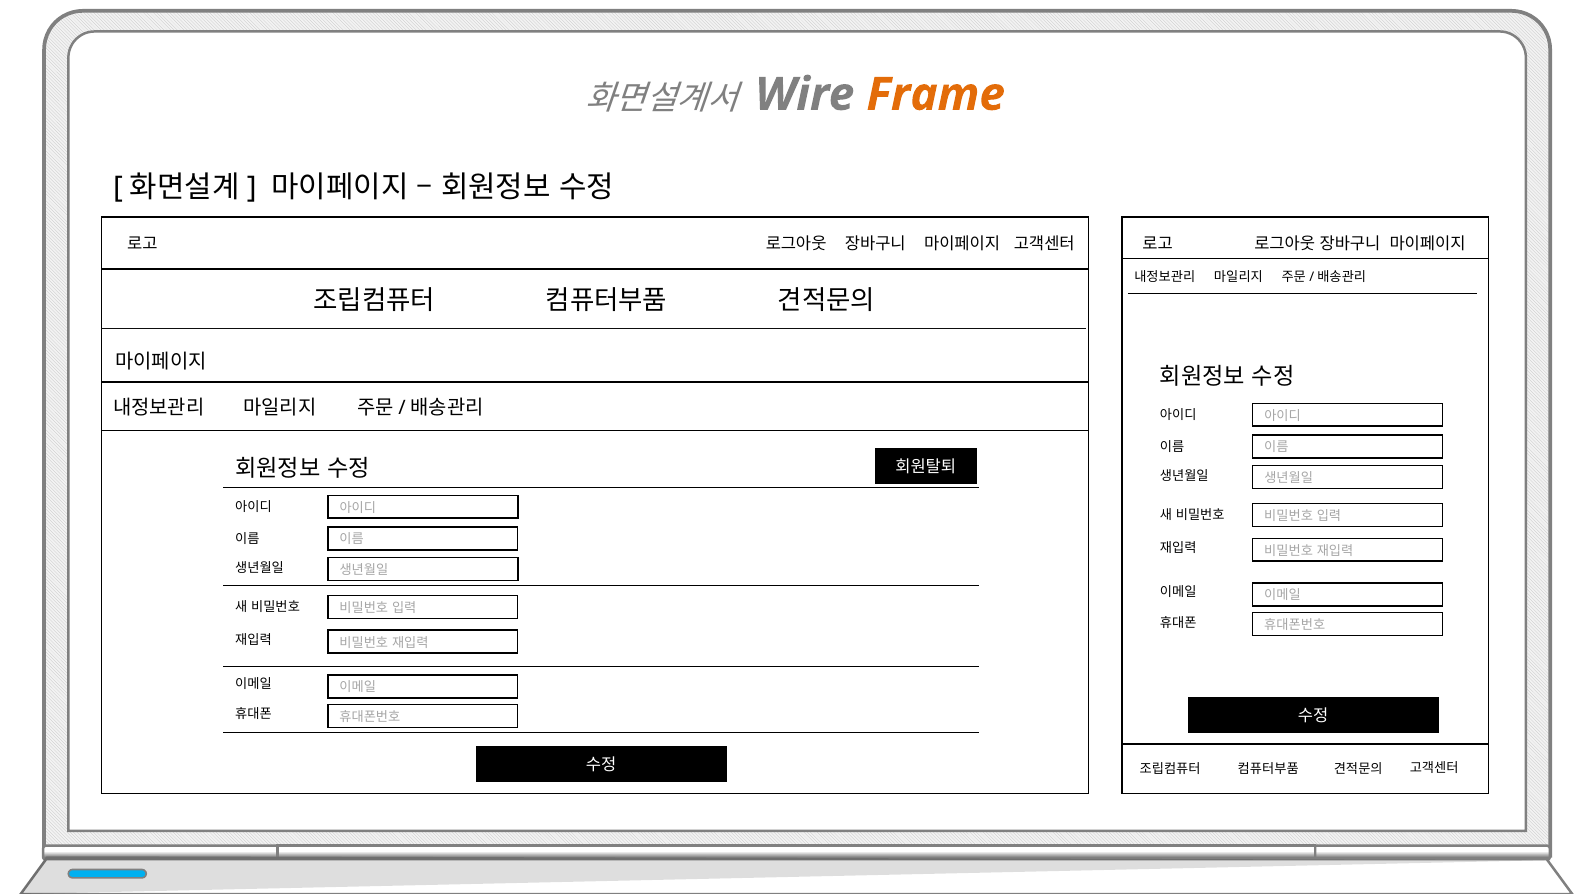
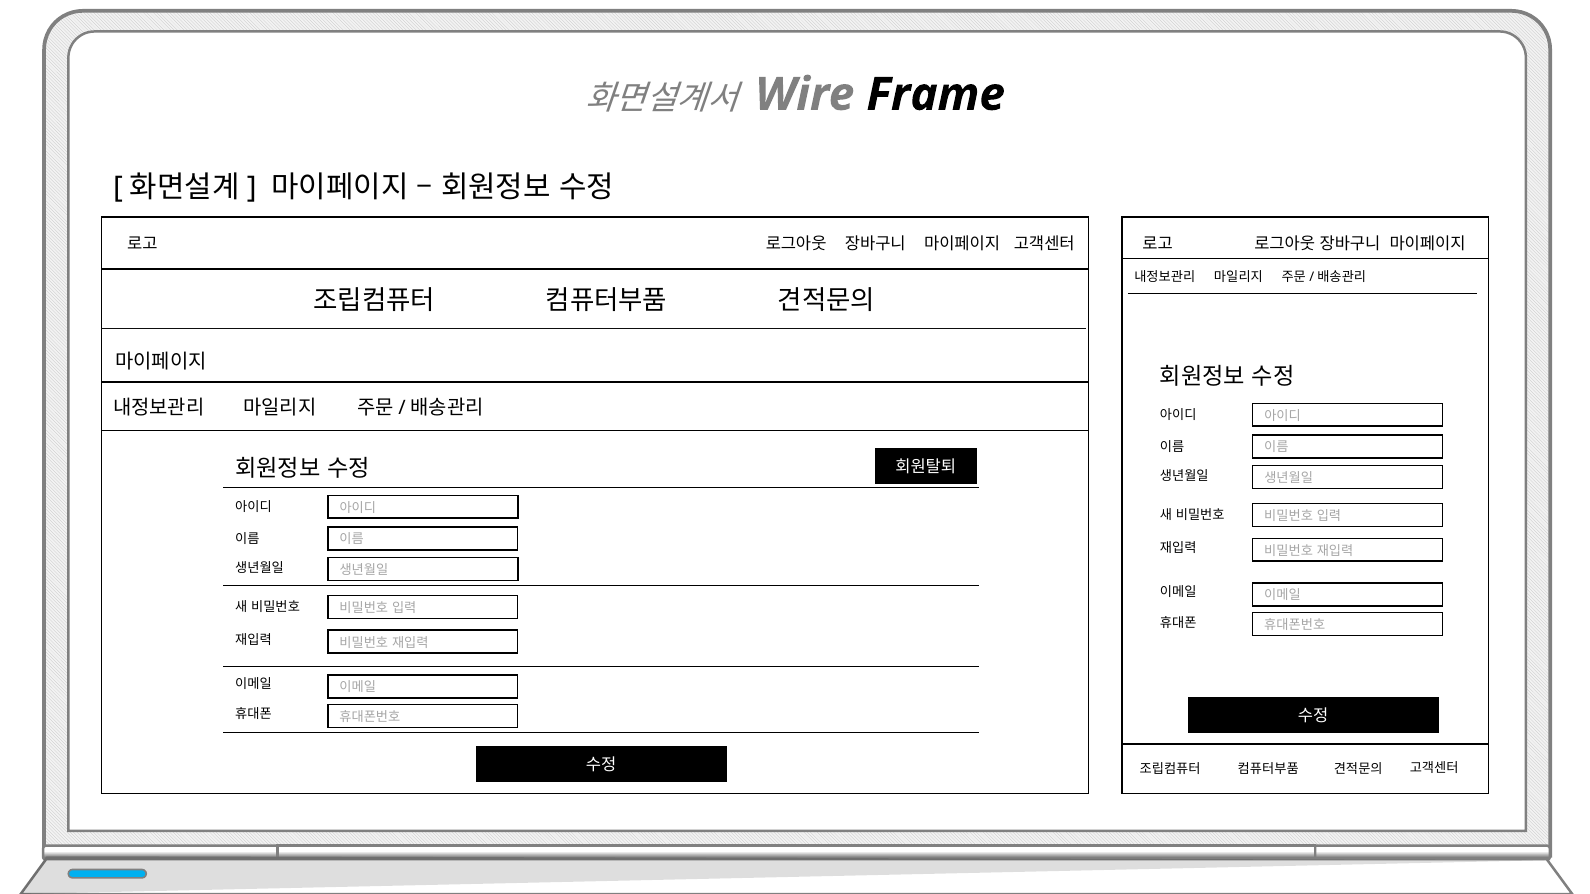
Frame colour: orange -> black
